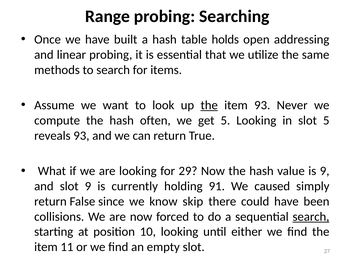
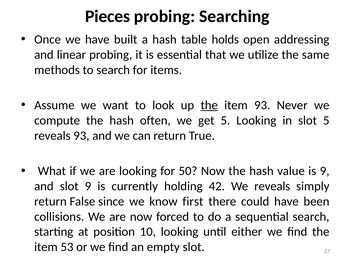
Range: Range -> Pieces
29: 29 -> 50
91: 91 -> 42
We caused: caused -> reveals
skip: skip -> first
search at (311, 217) underline: present -> none
11: 11 -> 53
